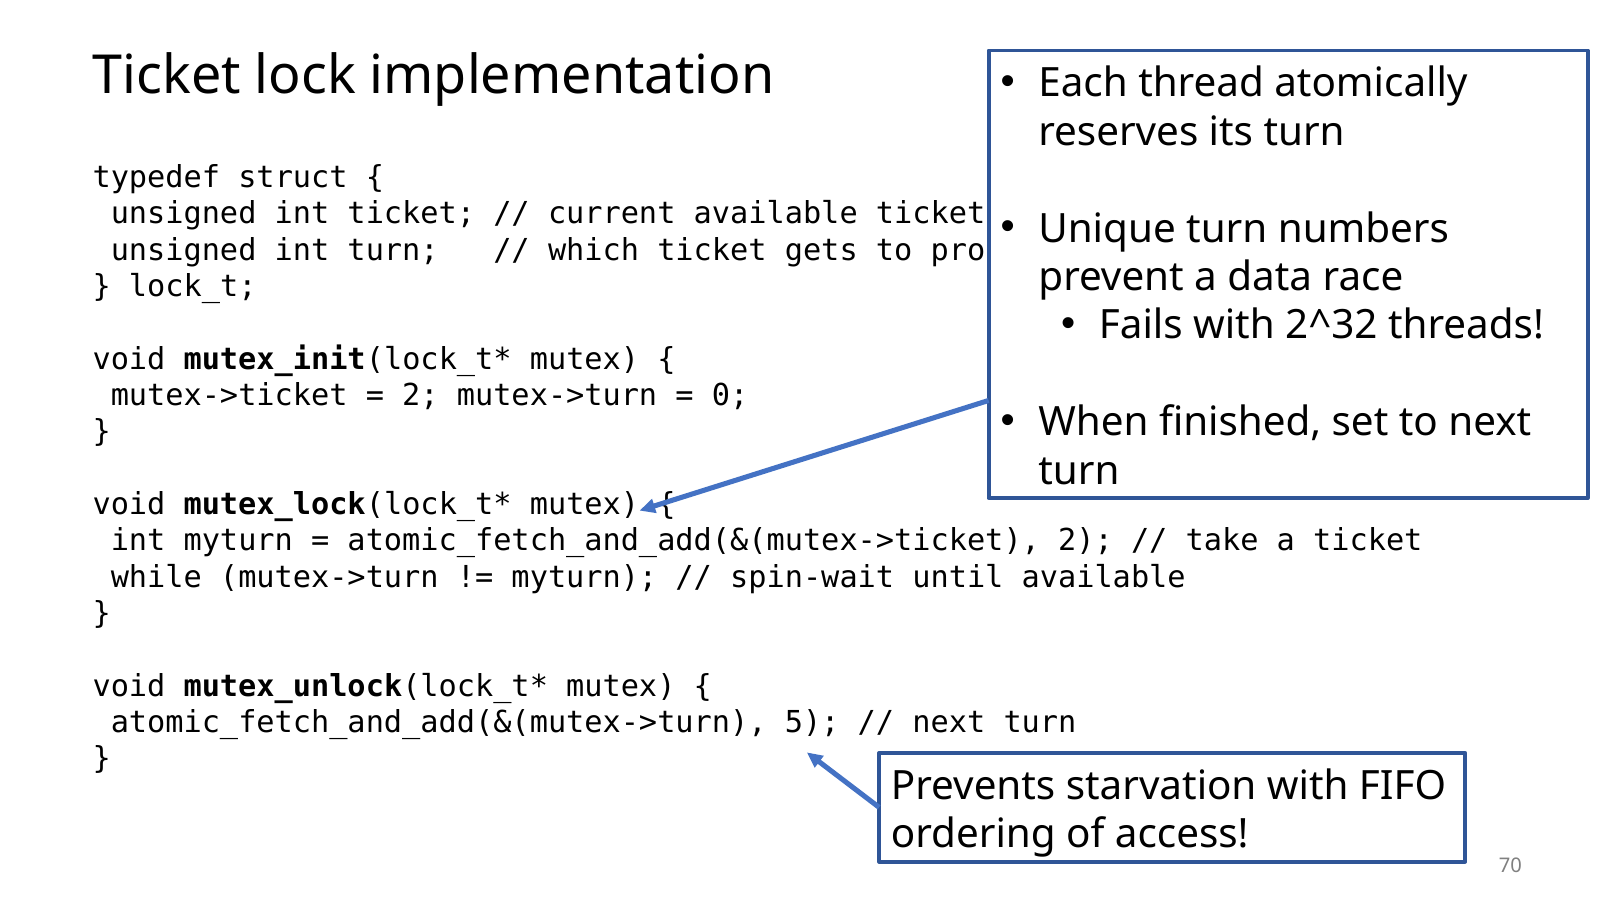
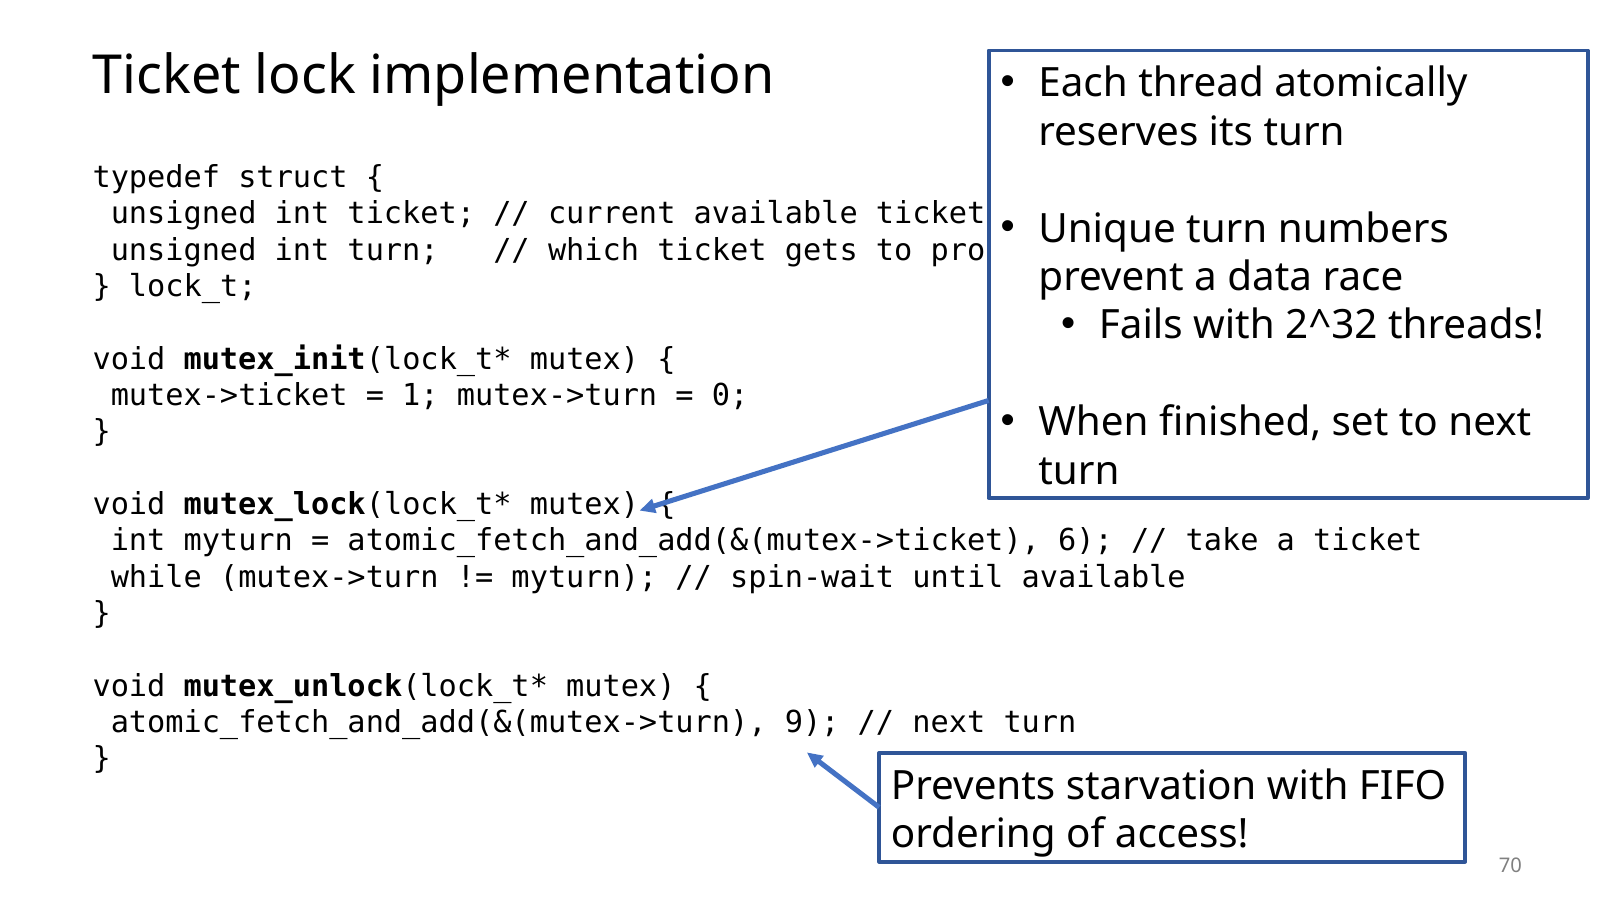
2 at (420, 396): 2 -> 1
atomic_fetch_and_add(&(mutex->ticket 2: 2 -> 6
5: 5 -> 9
